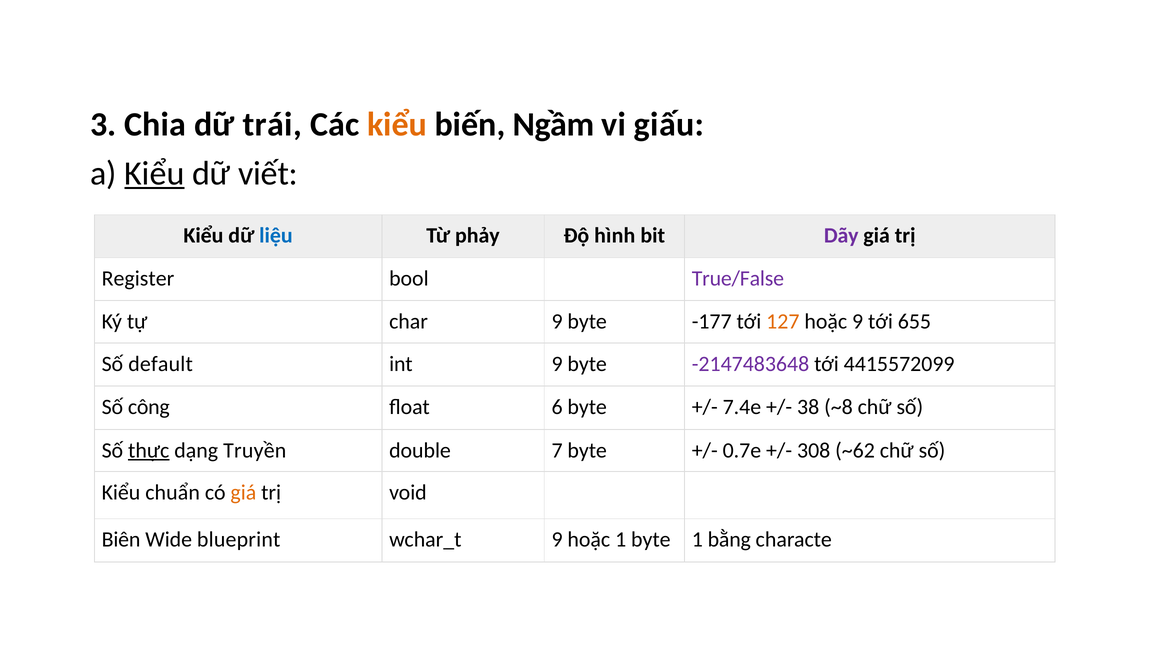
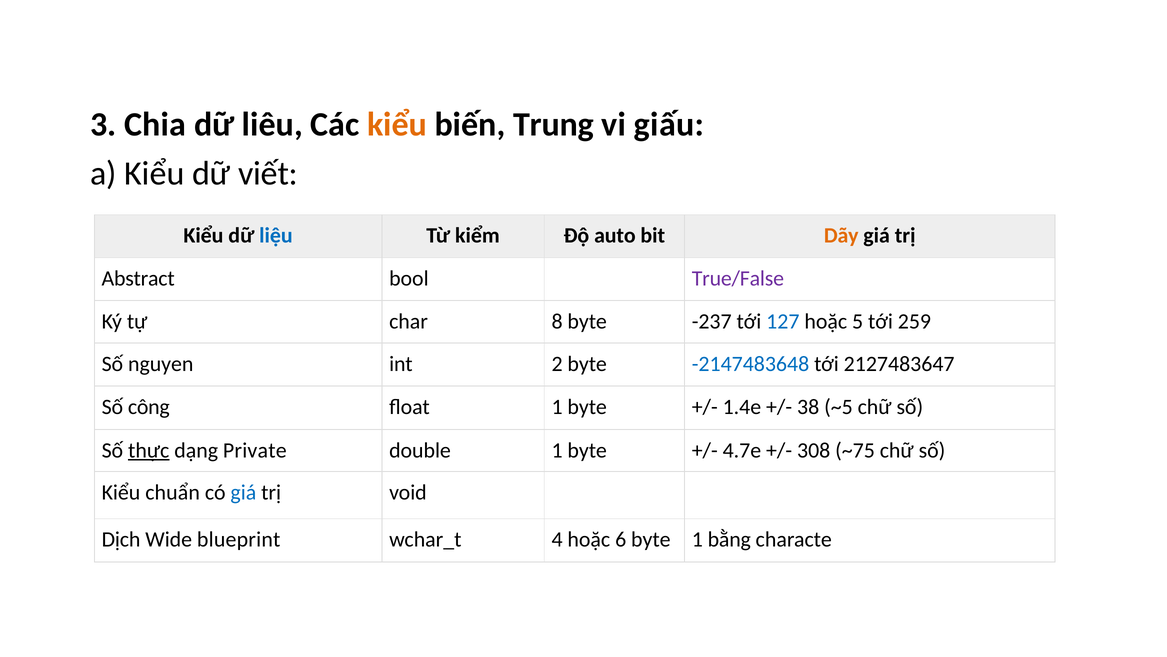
trái: trái -> liêu
Ngầm: Ngầm -> Trung
Kiểu at (154, 173) underline: present -> none
phảy: phảy -> kiểm
hình: hình -> auto
Dãy colour: purple -> orange
Register: Register -> Abstract
char 9: 9 -> 8
-177: -177 -> -237
127 colour: orange -> blue
hoặc 9: 9 -> 5
655: 655 -> 259
default: default -> nguyen
int 9: 9 -> 2
-2147483648 colour: purple -> blue
4415572099: 4415572099 -> 2127483647
float 6: 6 -> 1
7.4e: 7.4e -> 1.4e
~8: ~8 -> ~5
Truyền: Truyền -> Private
double 7: 7 -> 1
0.7e: 0.7e -> 4.7e
~62: ~62 -> ~75
giá at (243, 492) colour: orange -> blue
Biên: Biên -> Dịch
9 at (557, 539): 9 -> 4
hoặc 1: 1 -> 6
